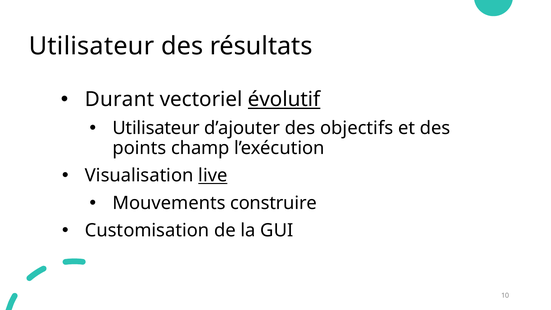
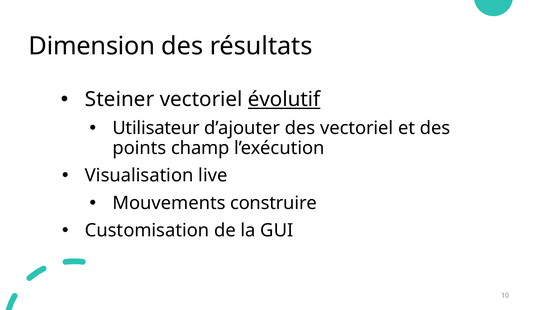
Utilisateur at (92, 46): Utilisateur -> Dimension
Durant: Durant -> Steiner
des objectifs: objectifs -> vectoriel
live underline: present -> none
